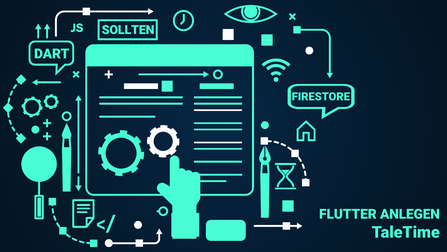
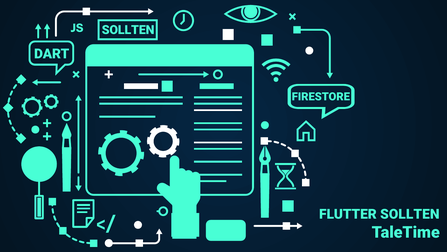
FLUTTER ANLEGEN: ANLEGEN -> SOLLTEN
